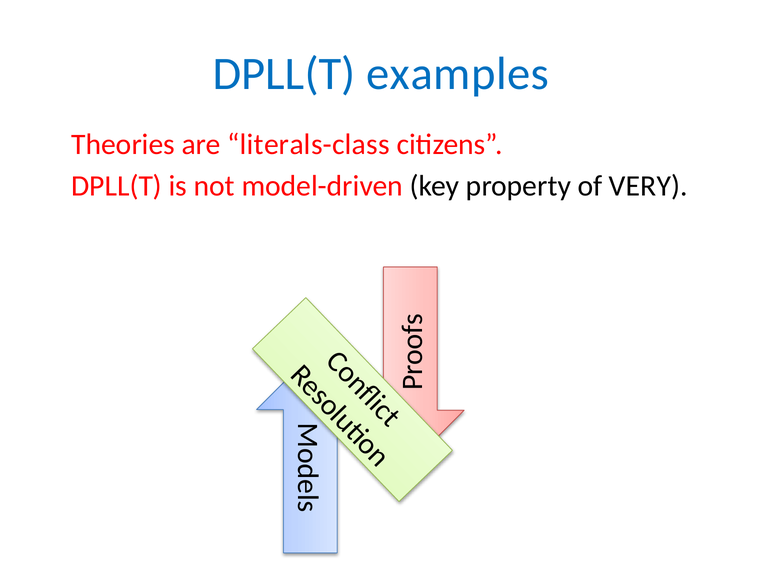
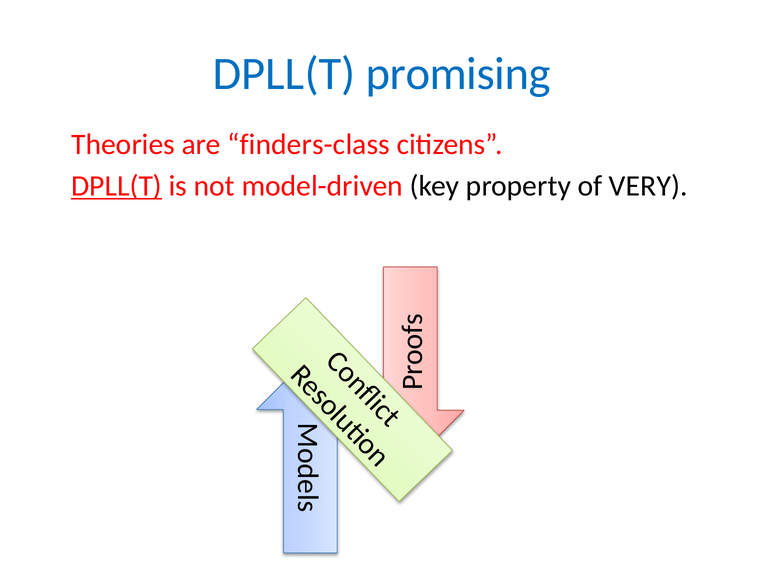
examples: examples -> promising
literals-class: literals-class -> finders-class
DPLL(T at (117, 186) underline: none -> present
